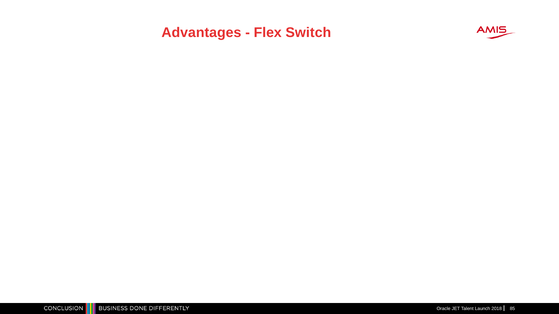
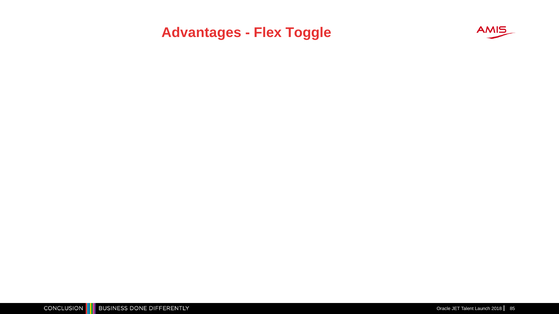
Switch: Switch -> Toggle
